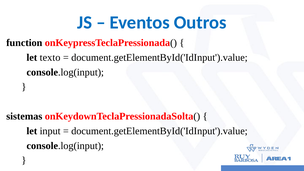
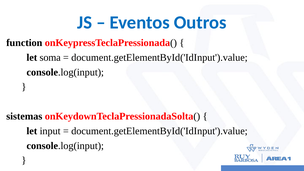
texto: texto -> soma
